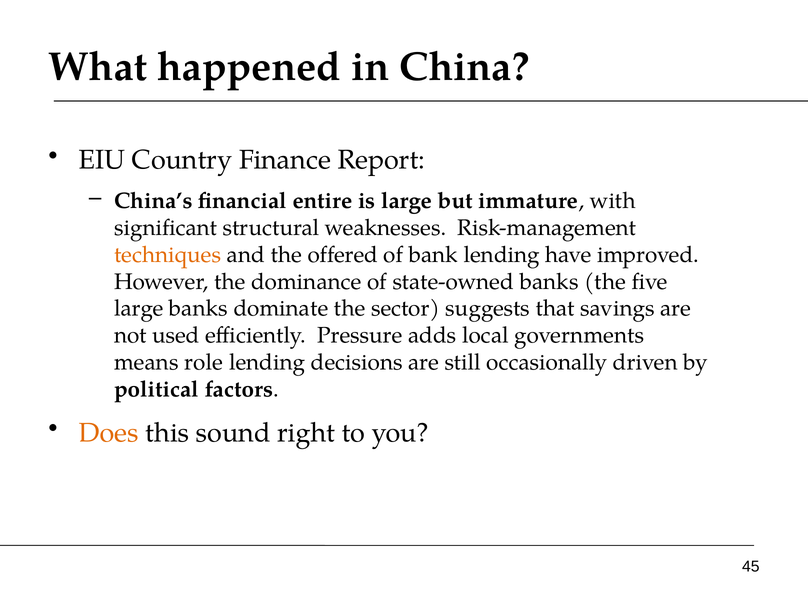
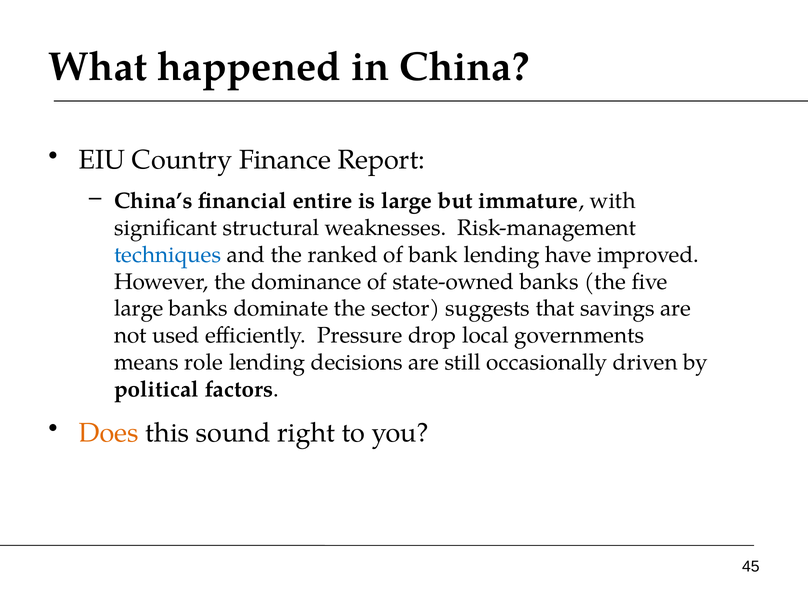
techniques colour: orange -> blue
offered: offered -> ranked
adds: adds -> drop
